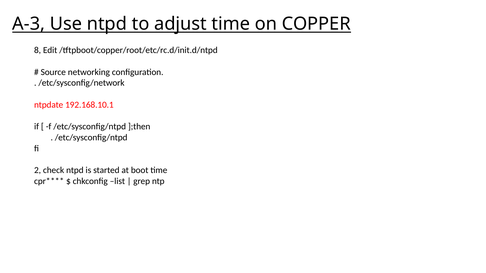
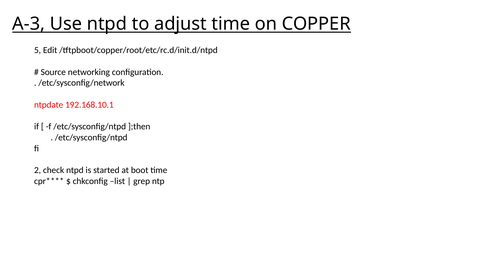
8: 8 -> 5
